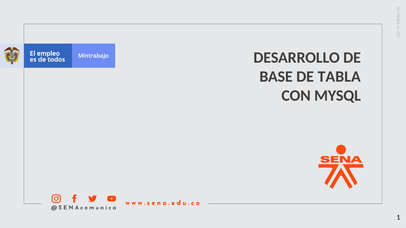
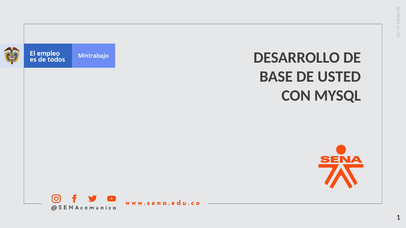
TABLA: TABLA -> USTED
